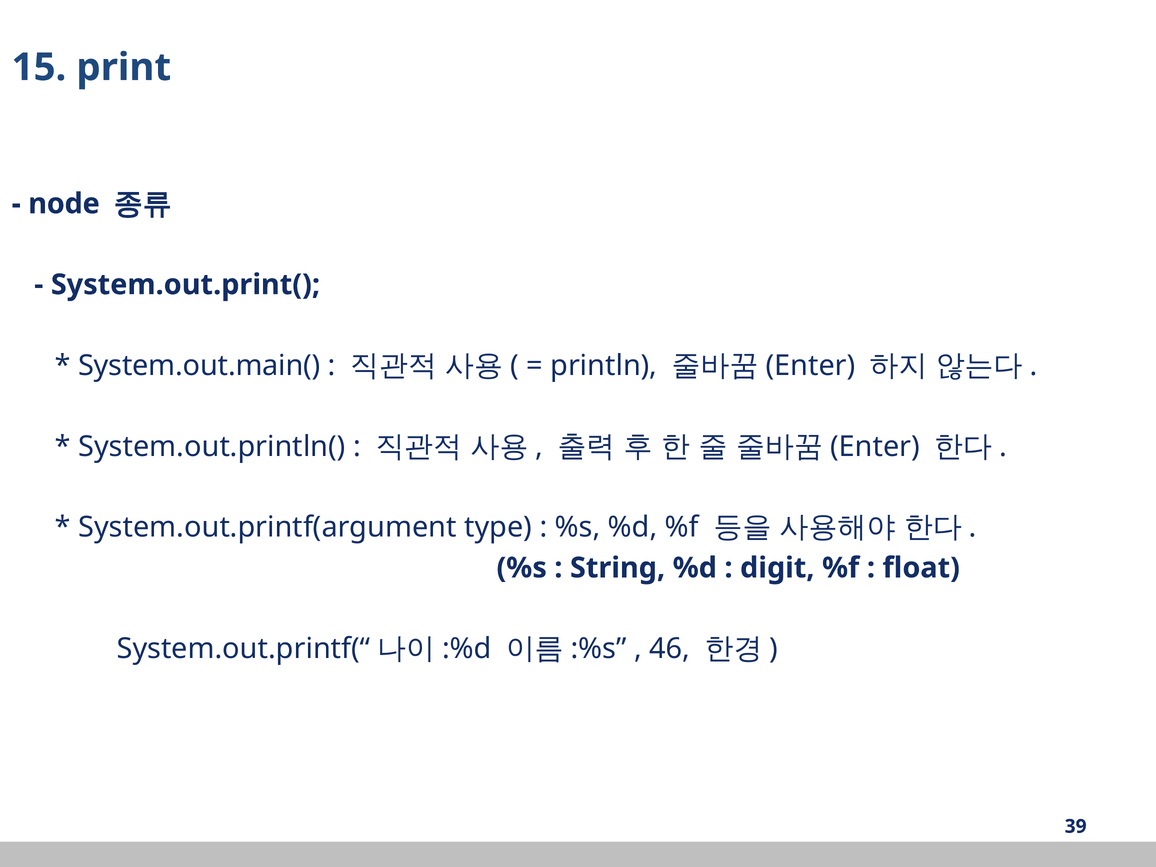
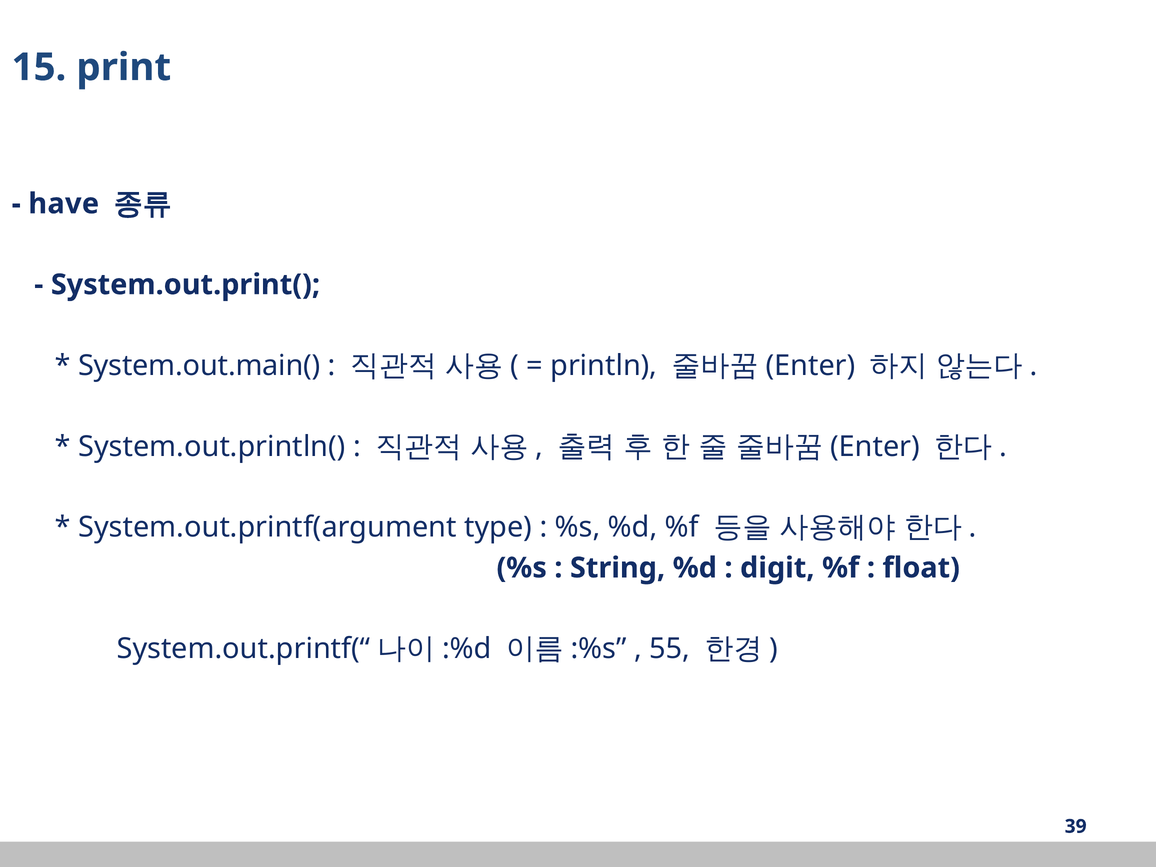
node: node -> have
46: 46 -> 55
